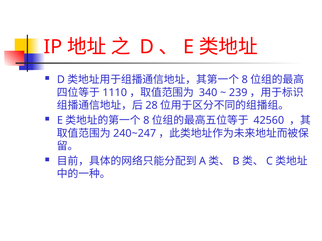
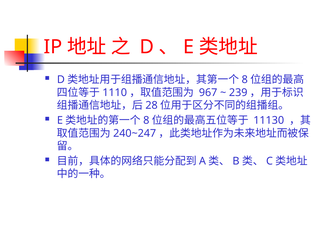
340: 340 -> 967
42560: 42560 -> 11130
